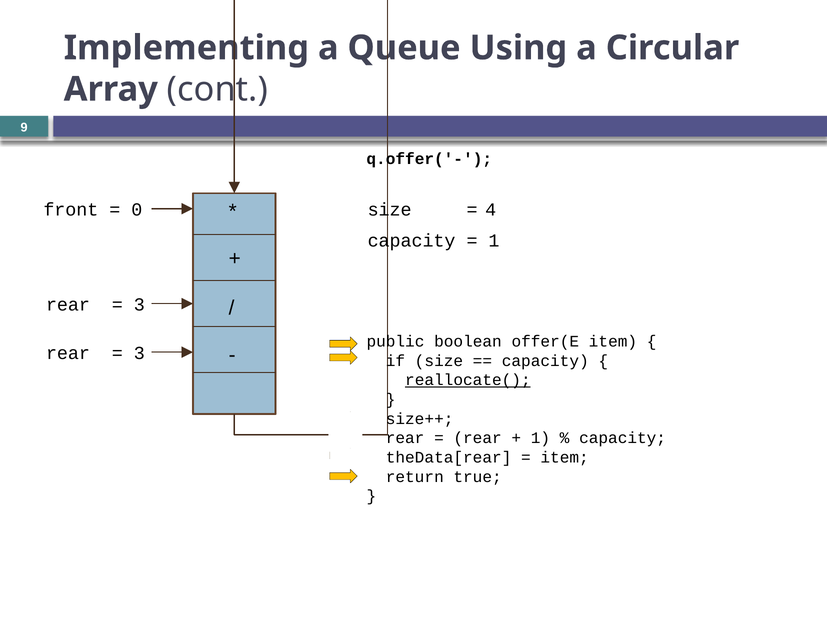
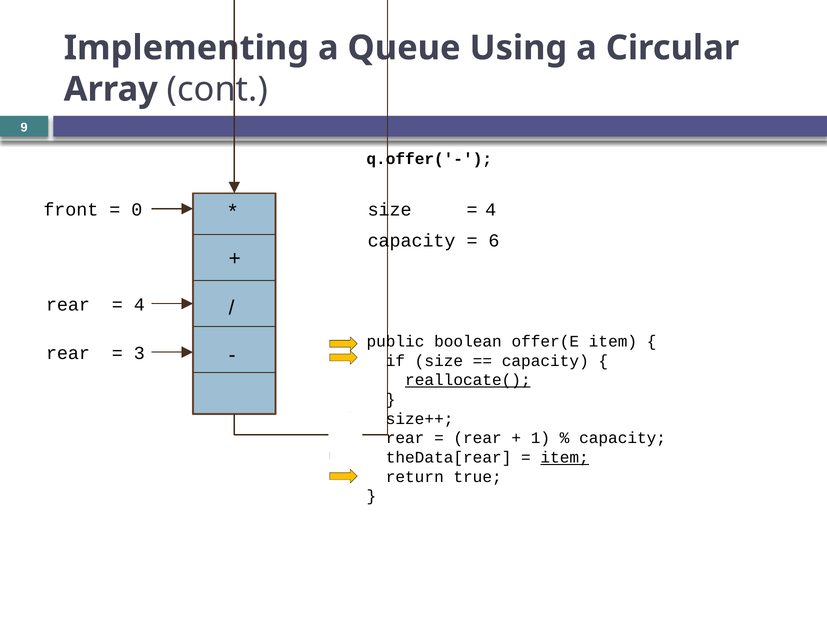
1 at (494, 241): 1 -> 6
3 at (139, 304): 3 -> 4
item at (565, 457) underline: none -> present
